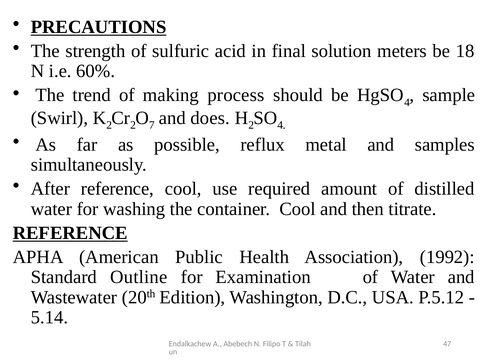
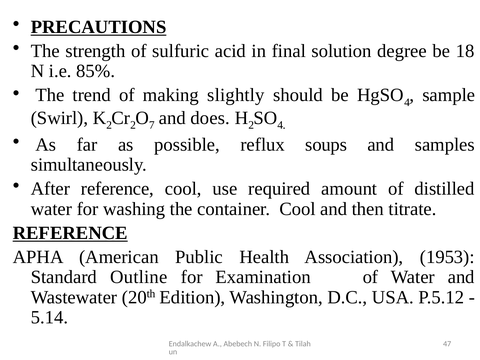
meters: meters -> degree
60%: 60% -> 85%
process: process -> slightly
metal: metal -> soups
1992: 1992 -> 1953
